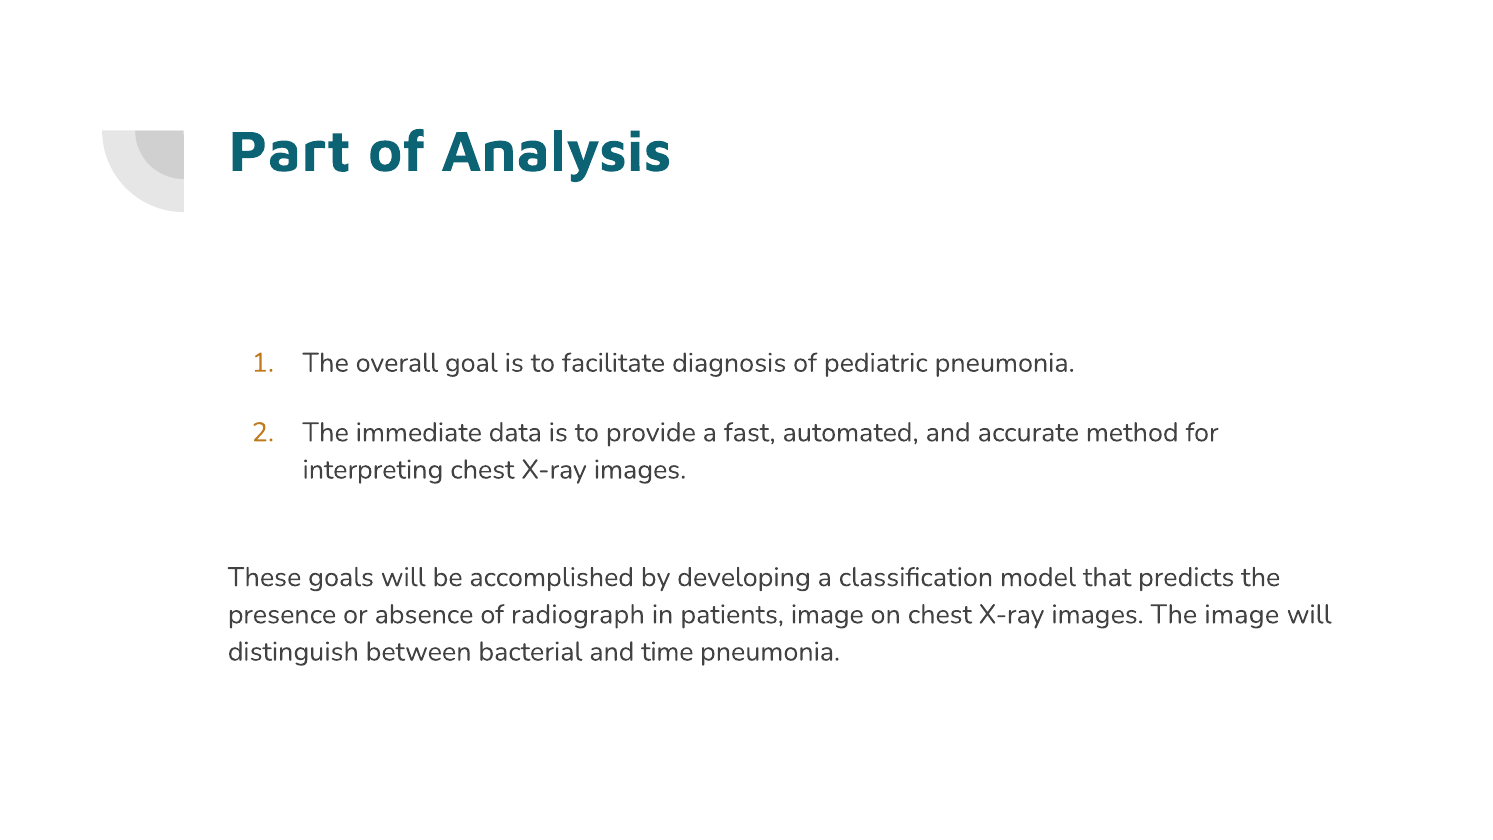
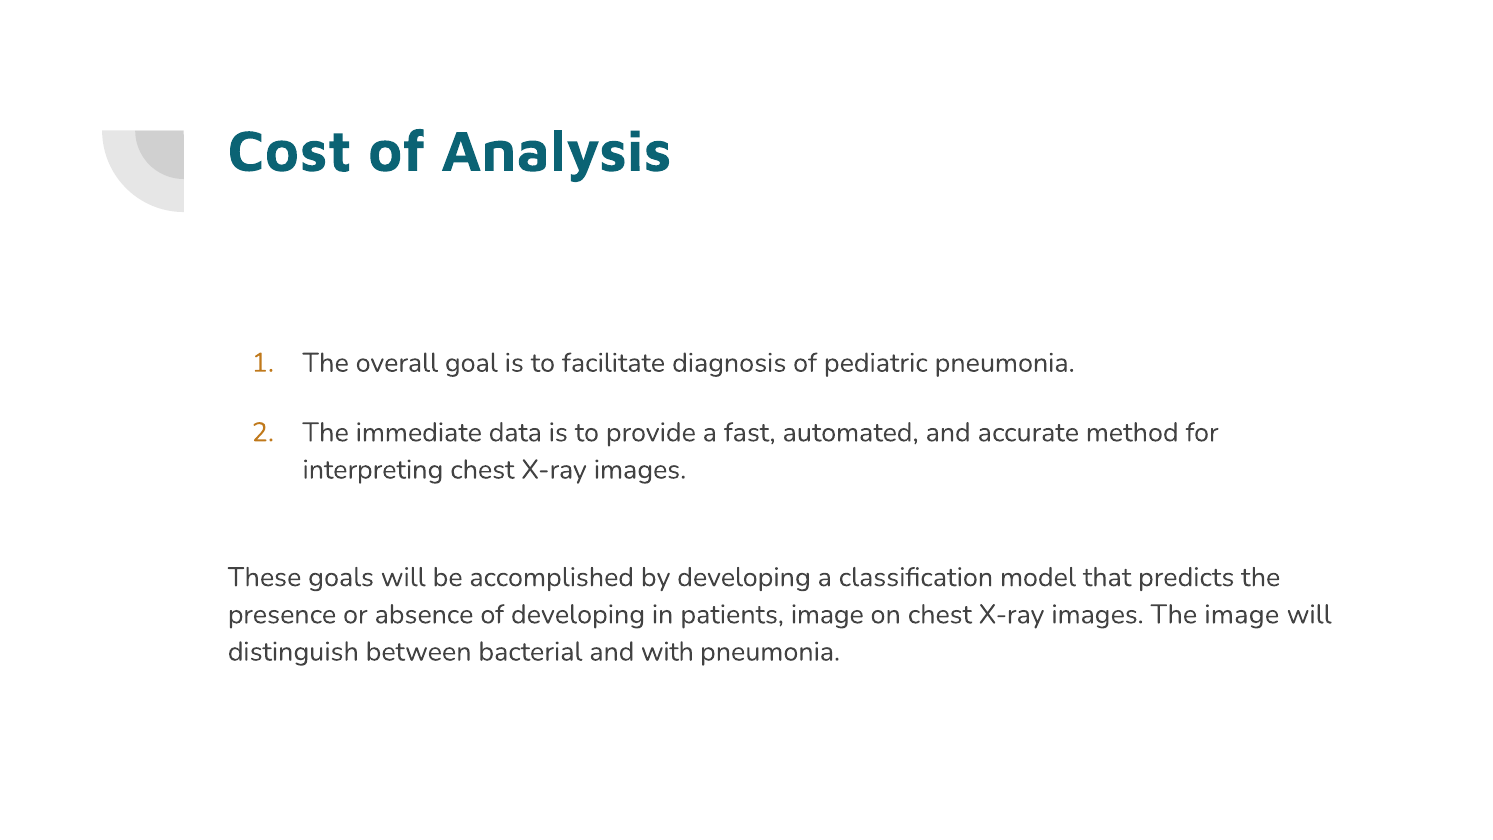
Part: Part -> Cost
of radiograph: radiograph -> developing
time: time -> with
